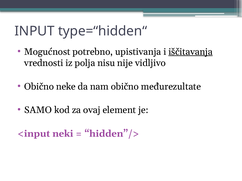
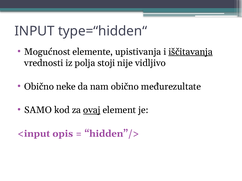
potrebno: potrebno -> elemente
nisu: nisu -> stoji
ovaj underline: none -> present
neki: neki -> opis
